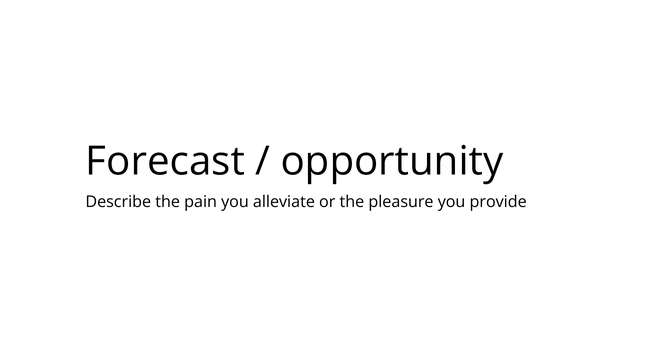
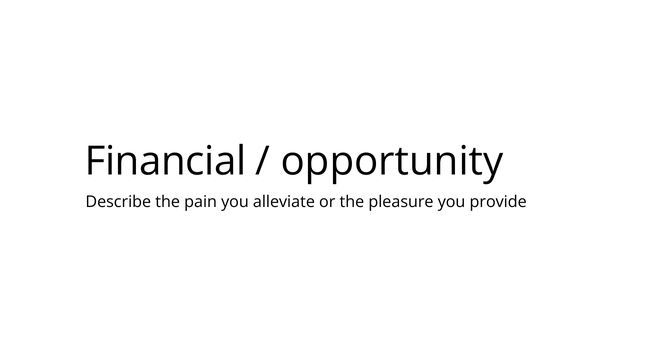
Forecast: Forecast -> Financial
